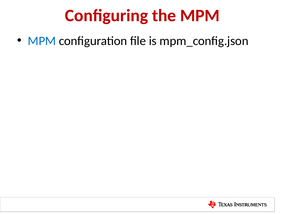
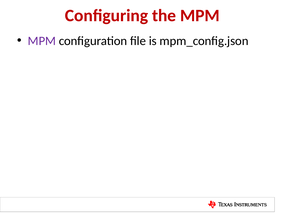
MPM at (42, 41) colour: blue -> purple
